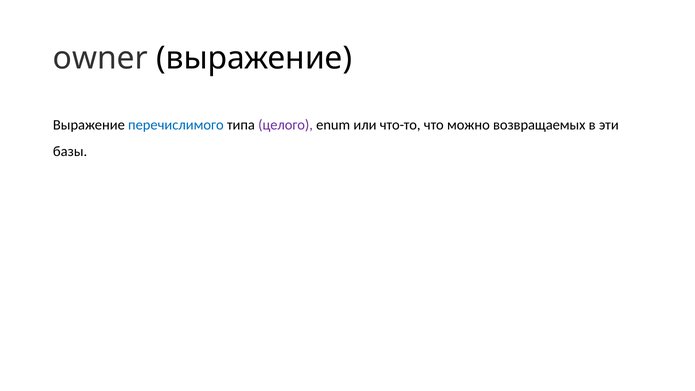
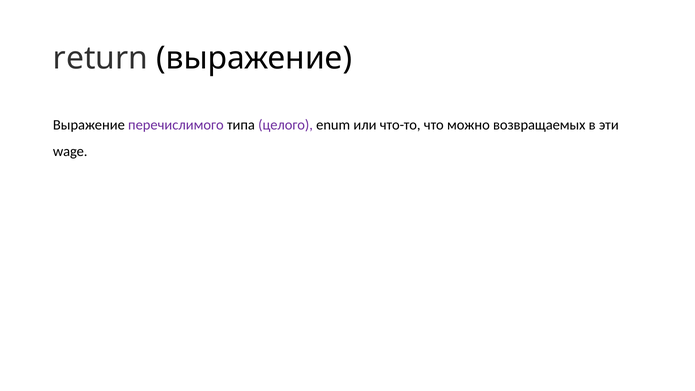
owner: owner -> return
перечислимого colour: blue -> purple
базы: базы -> wage
